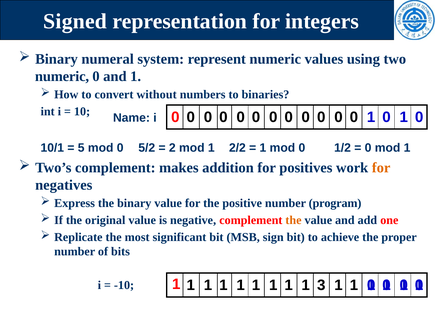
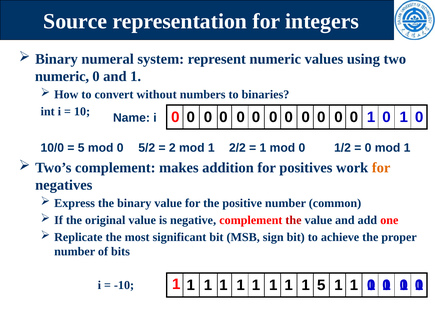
Signed: Signed -> Source
10/1: 10/1 -> 10/0
program: program -> common
the at (293, 220) colour: orange -> red
1 3: 3 -> 5
